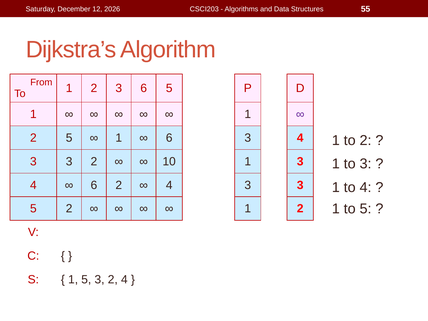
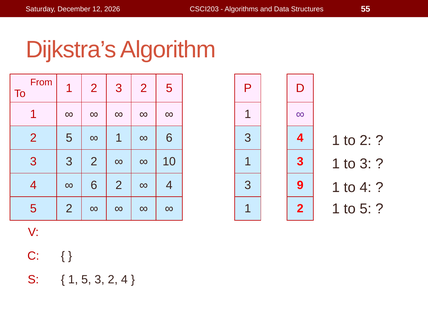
2 3 6: 6 -> 2
3 at (300, 185): 3 -> 9
